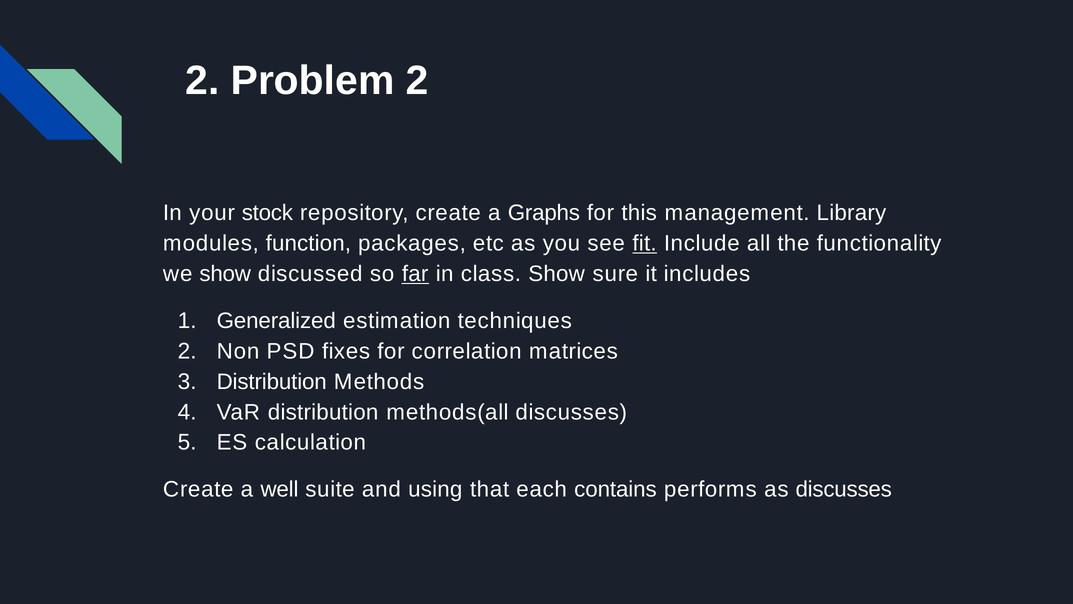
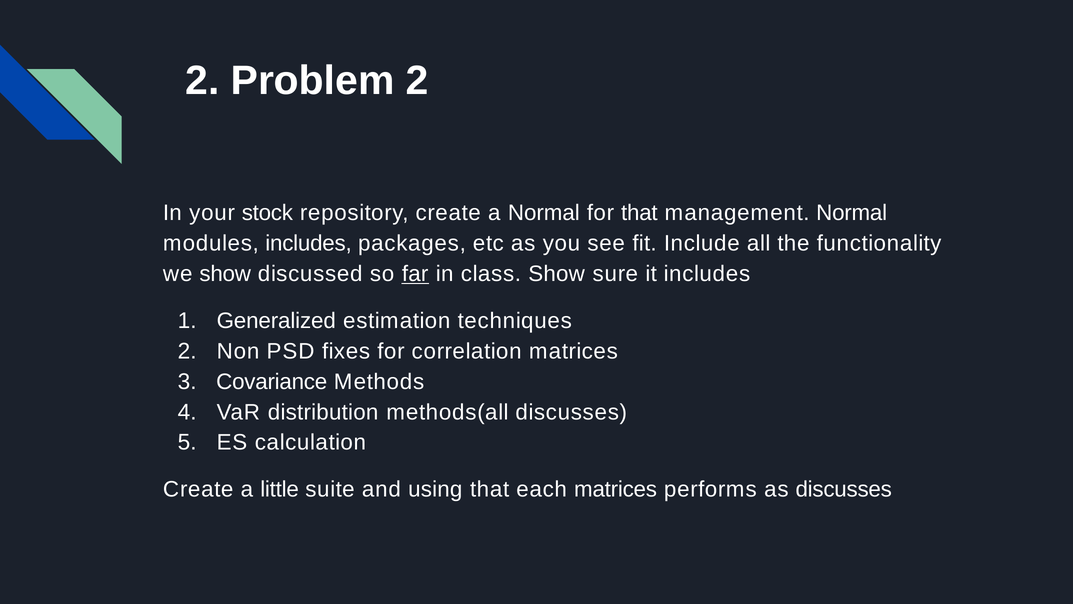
a Graphs: Graphs -> Normal
for this: this -> that
management Library: Library -> Normal
modules function: function -> includes
fit underline: present -> none
Distribution at (272, 381): Distribution -> Covariance
well: well -> little
each contains: contains -> matrices
